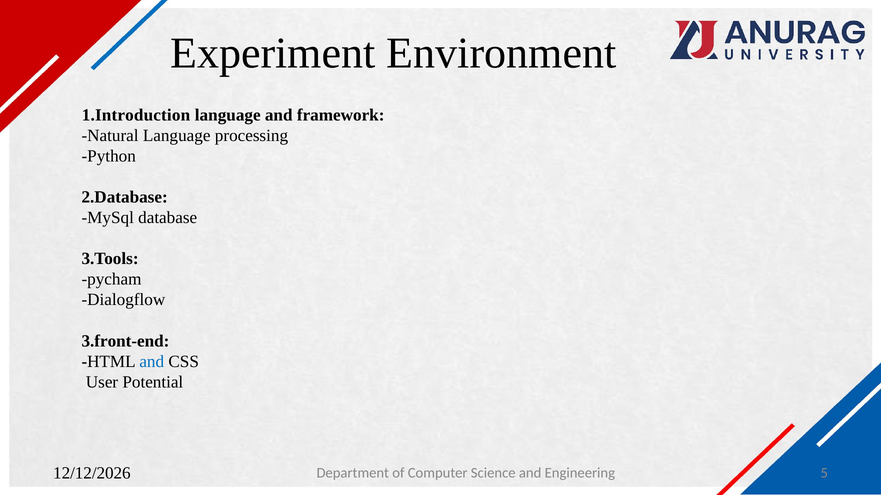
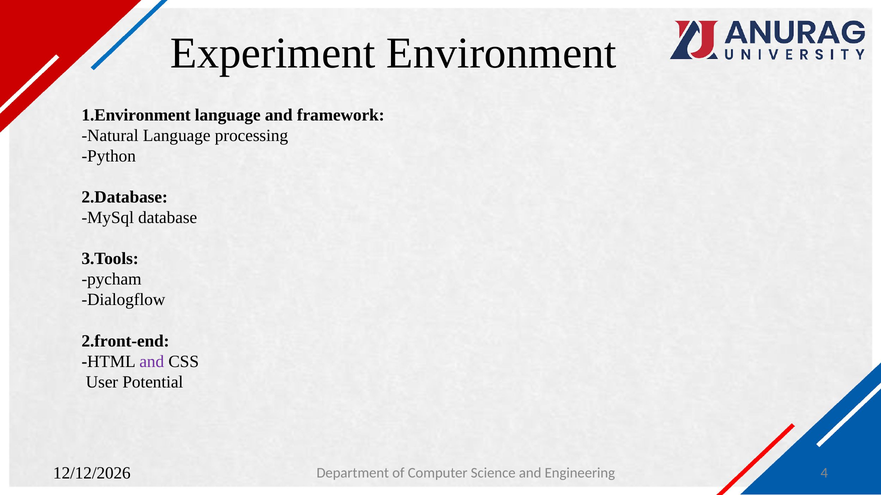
1.Introduction: 1.Introduction -> 1.Environment
3.front-end: 3.front-end -> 2.front-end
and at (152, 362) colour: blue -> purple
5: 5 -> 4
